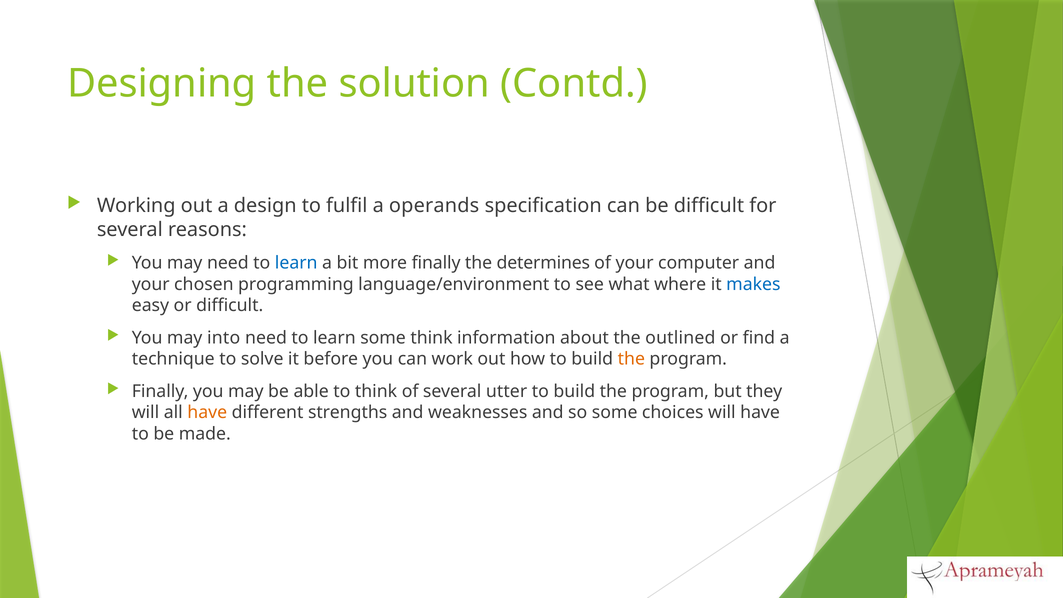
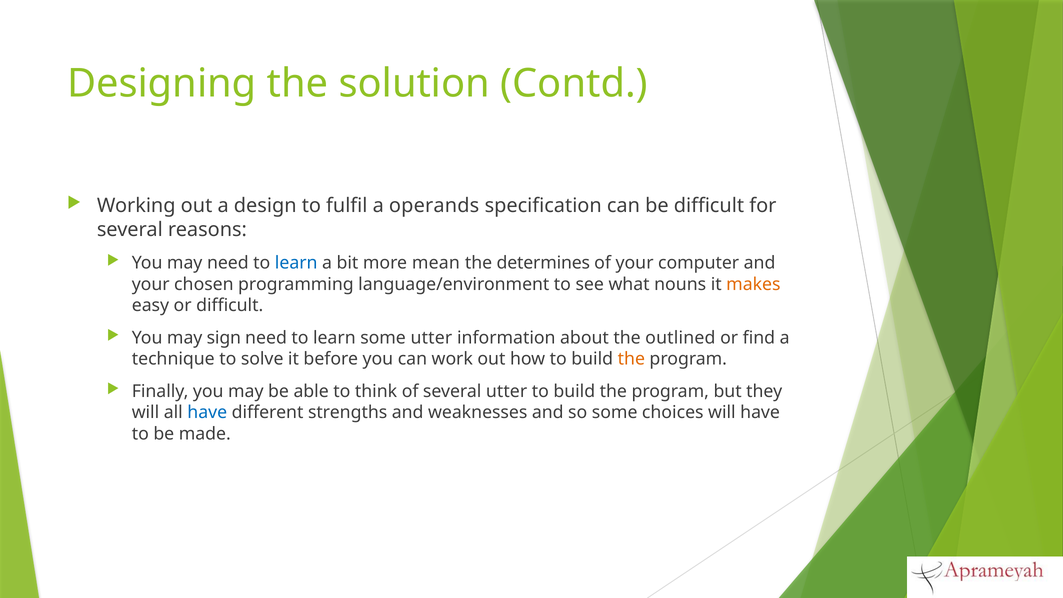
more finally: finally -> mean
where: where -> nouns
makes colour: blue -> orange
into: into -> sign
some think: think -> utter
have at (207, 413) colour: orange -> blue
